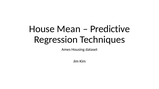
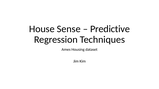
Mean: Mean -> Sense
